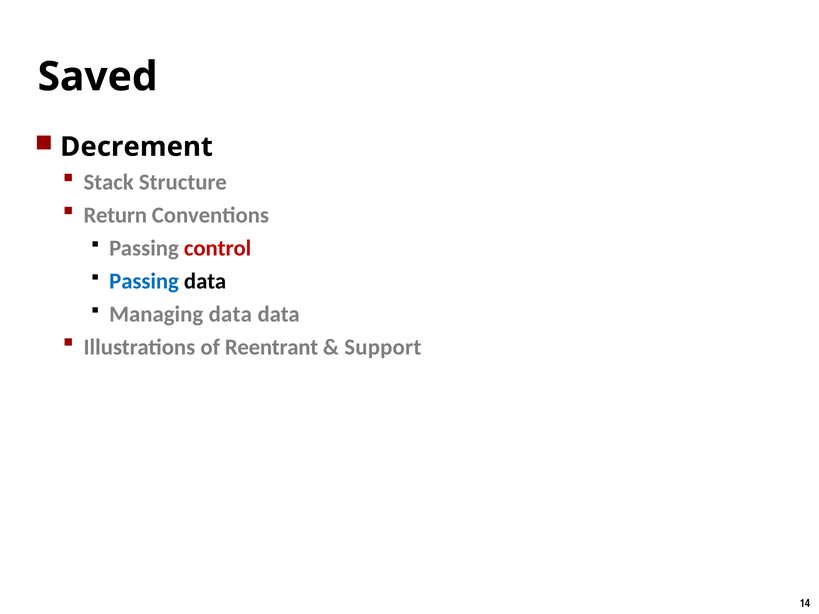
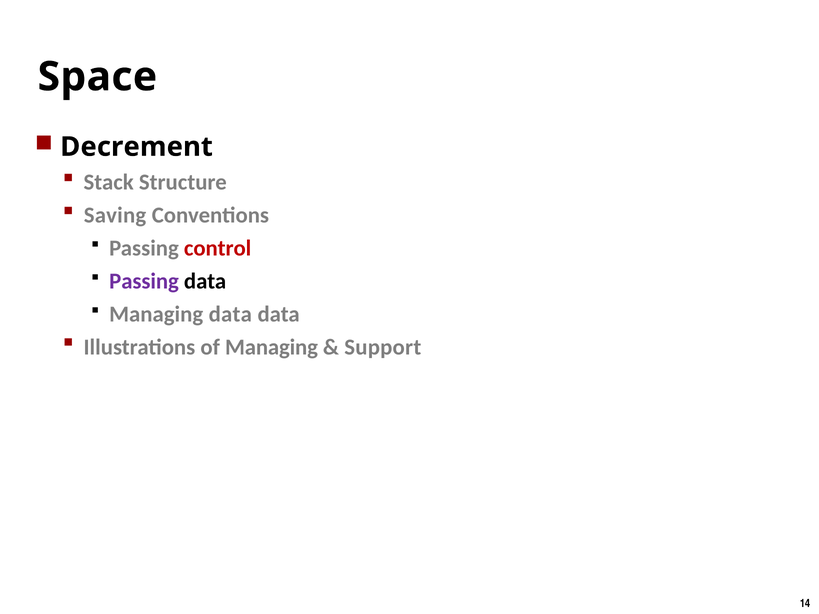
Saved: Saved -> Space
Return: Return -> Saving
Passing at (144, 281) colour: blue -> purple
of Reentrant: Reentrant -> Managing
